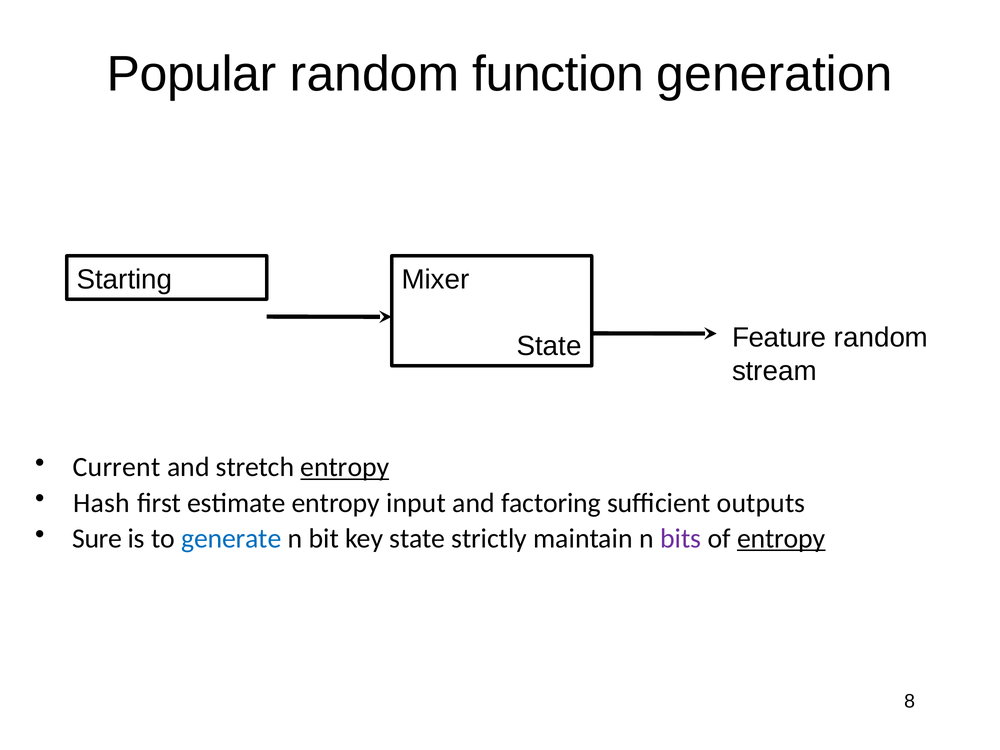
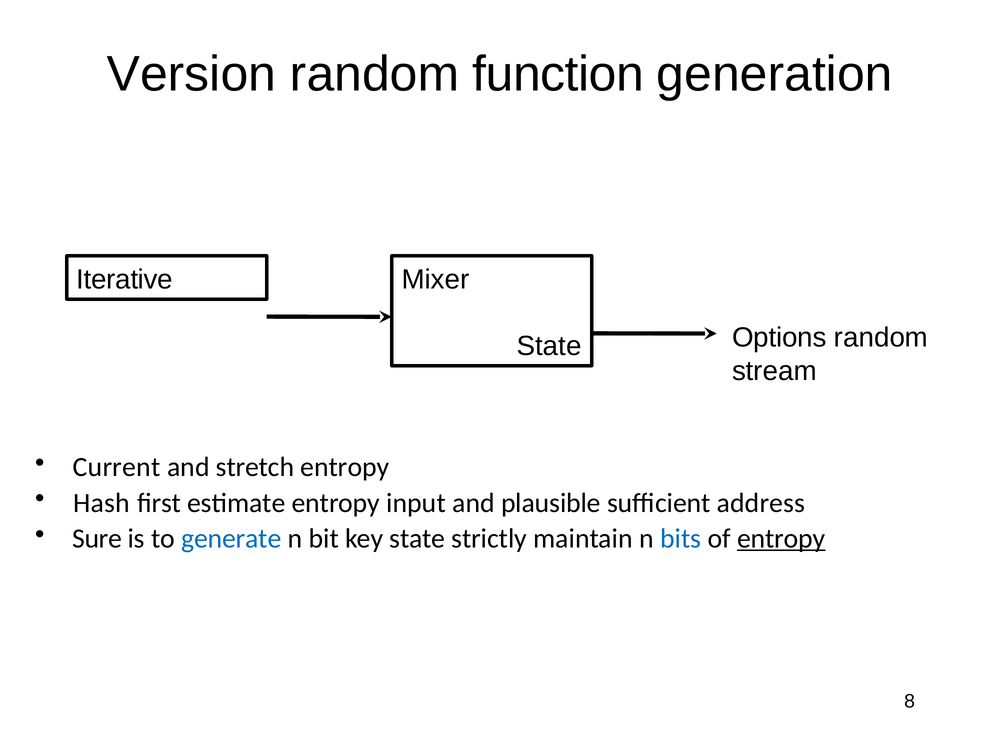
Popular: Popular -> Version
Starting: Starting -> Iterative
Feature: Feature -> Options
entropy at (345, 467) underline: present -> none
factoring: factoring -> plausible
outputs: outputs -> address
bits colour: purple -> blue
